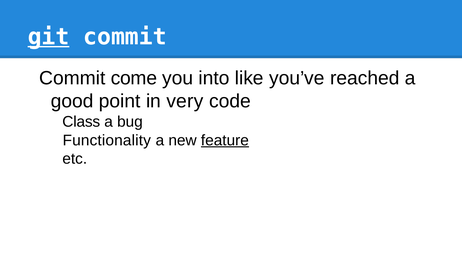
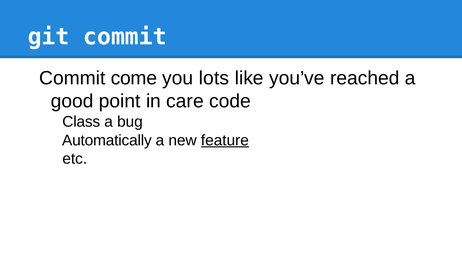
git underline: present -> none
into: into -> lots
very: very -> care
Functionality: Functionality -> Automatically
